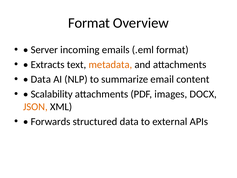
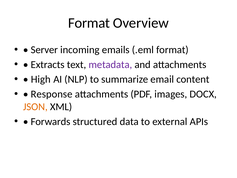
metadata colour: orange -> purple
Data at (41, 79): Data -> High
Scalability: Scalability -> Response
